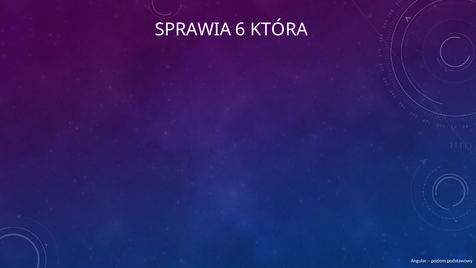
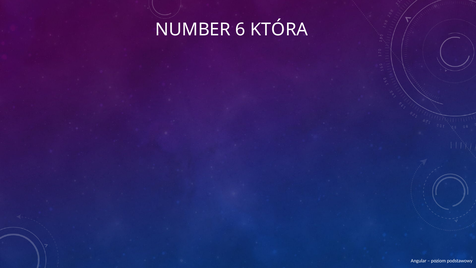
SPRAWIA: SPRAWIA -> NUMBER
